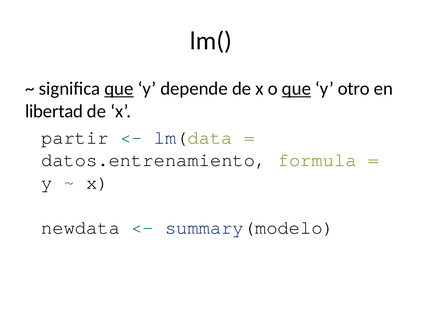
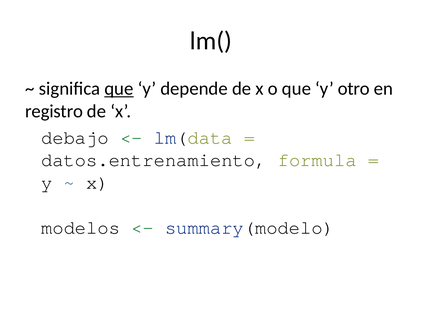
que at (297, 89) underline: present -> none
libertad: libertad -> registro
partir: partir -> debajo
newdata: newdata -> modelos
